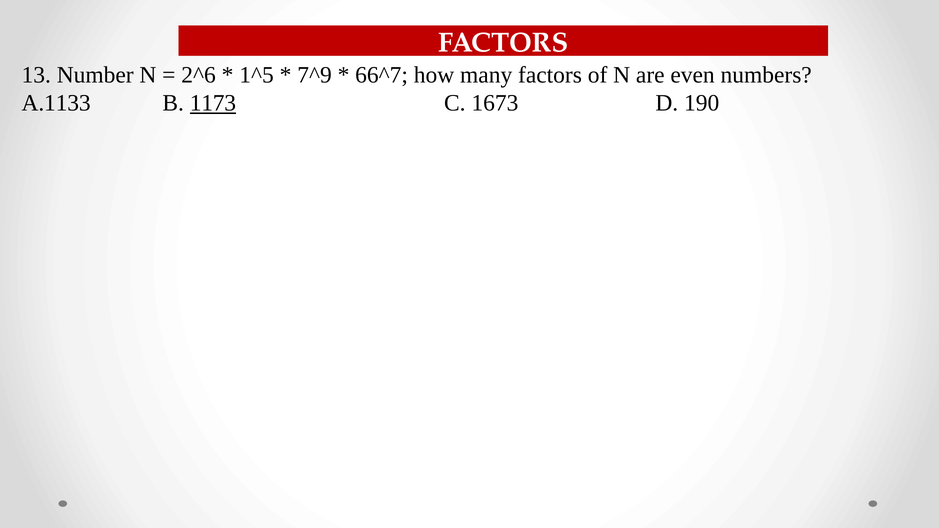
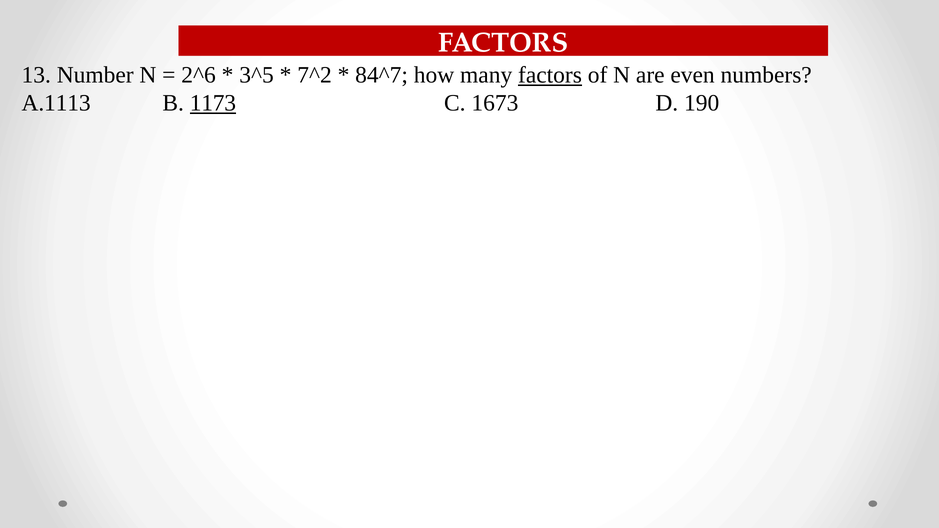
1^5: 1^5 -> 3^5
7^9: 7^9 -> 7^2
66^7: 66^7 -> 84^7
factors at (550, 75) underline: none -> present
A.1133: A.1133 -> A.1113
